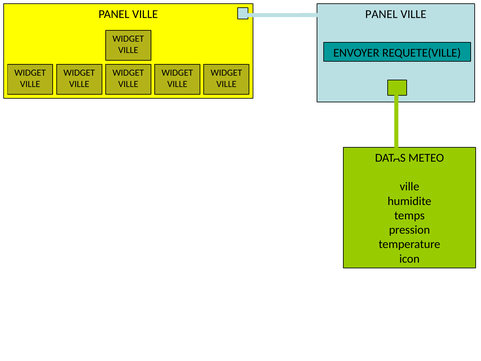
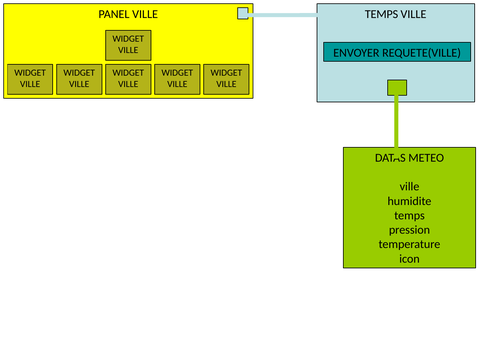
VILLE PANEL: PANEL -> TEMPS
